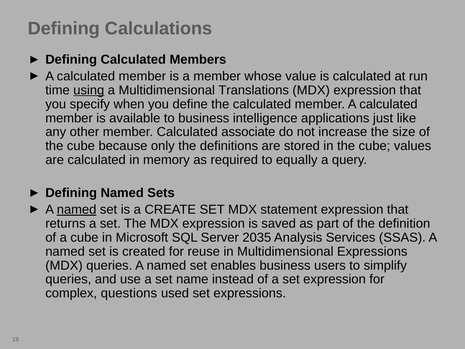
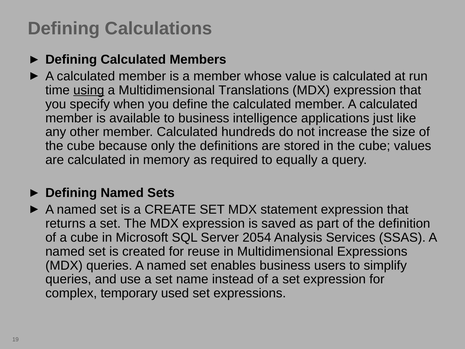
associate: associate -> hundreds
named at (77, 209) underline: present -> none
2035: 2035 -> 2054
questions: questions -> temporary
